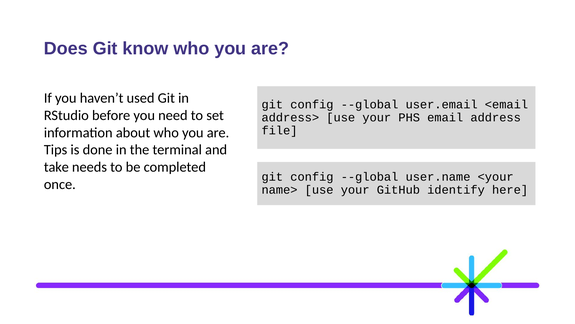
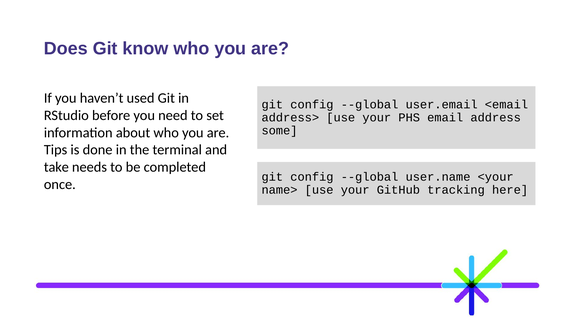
file: file -> some
identify: identify -> tracking
